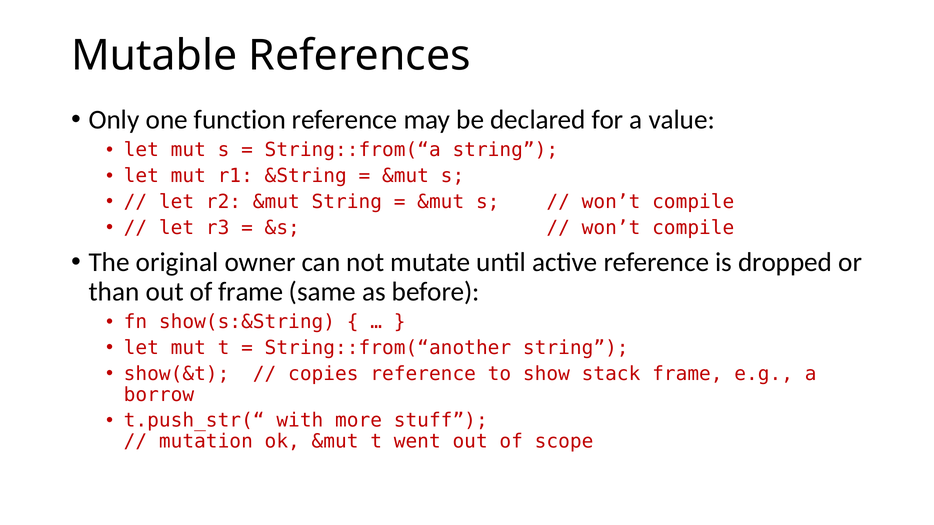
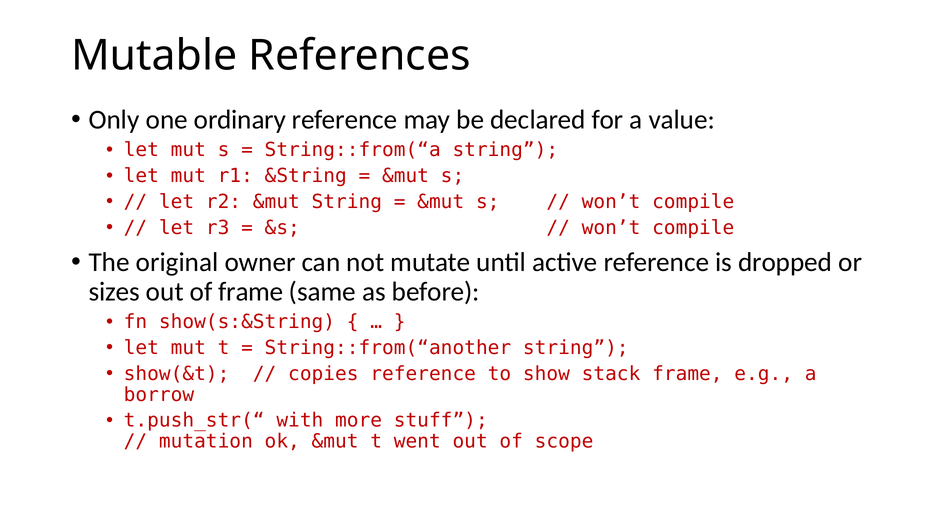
function: function -> ordinary
than: than -> sizes
